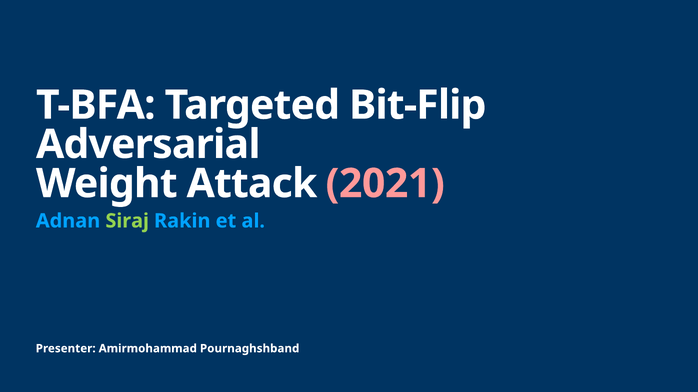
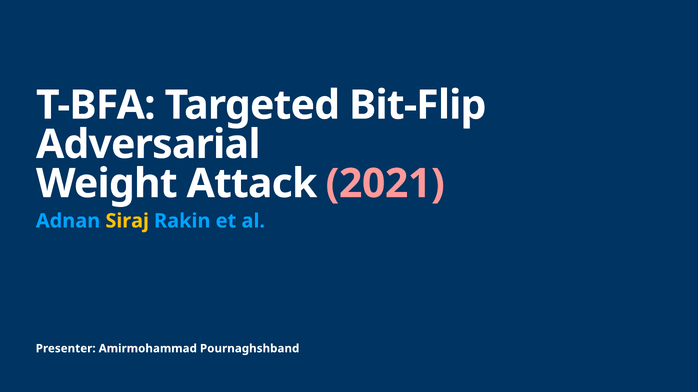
Siraj colour: light green -> yellow
